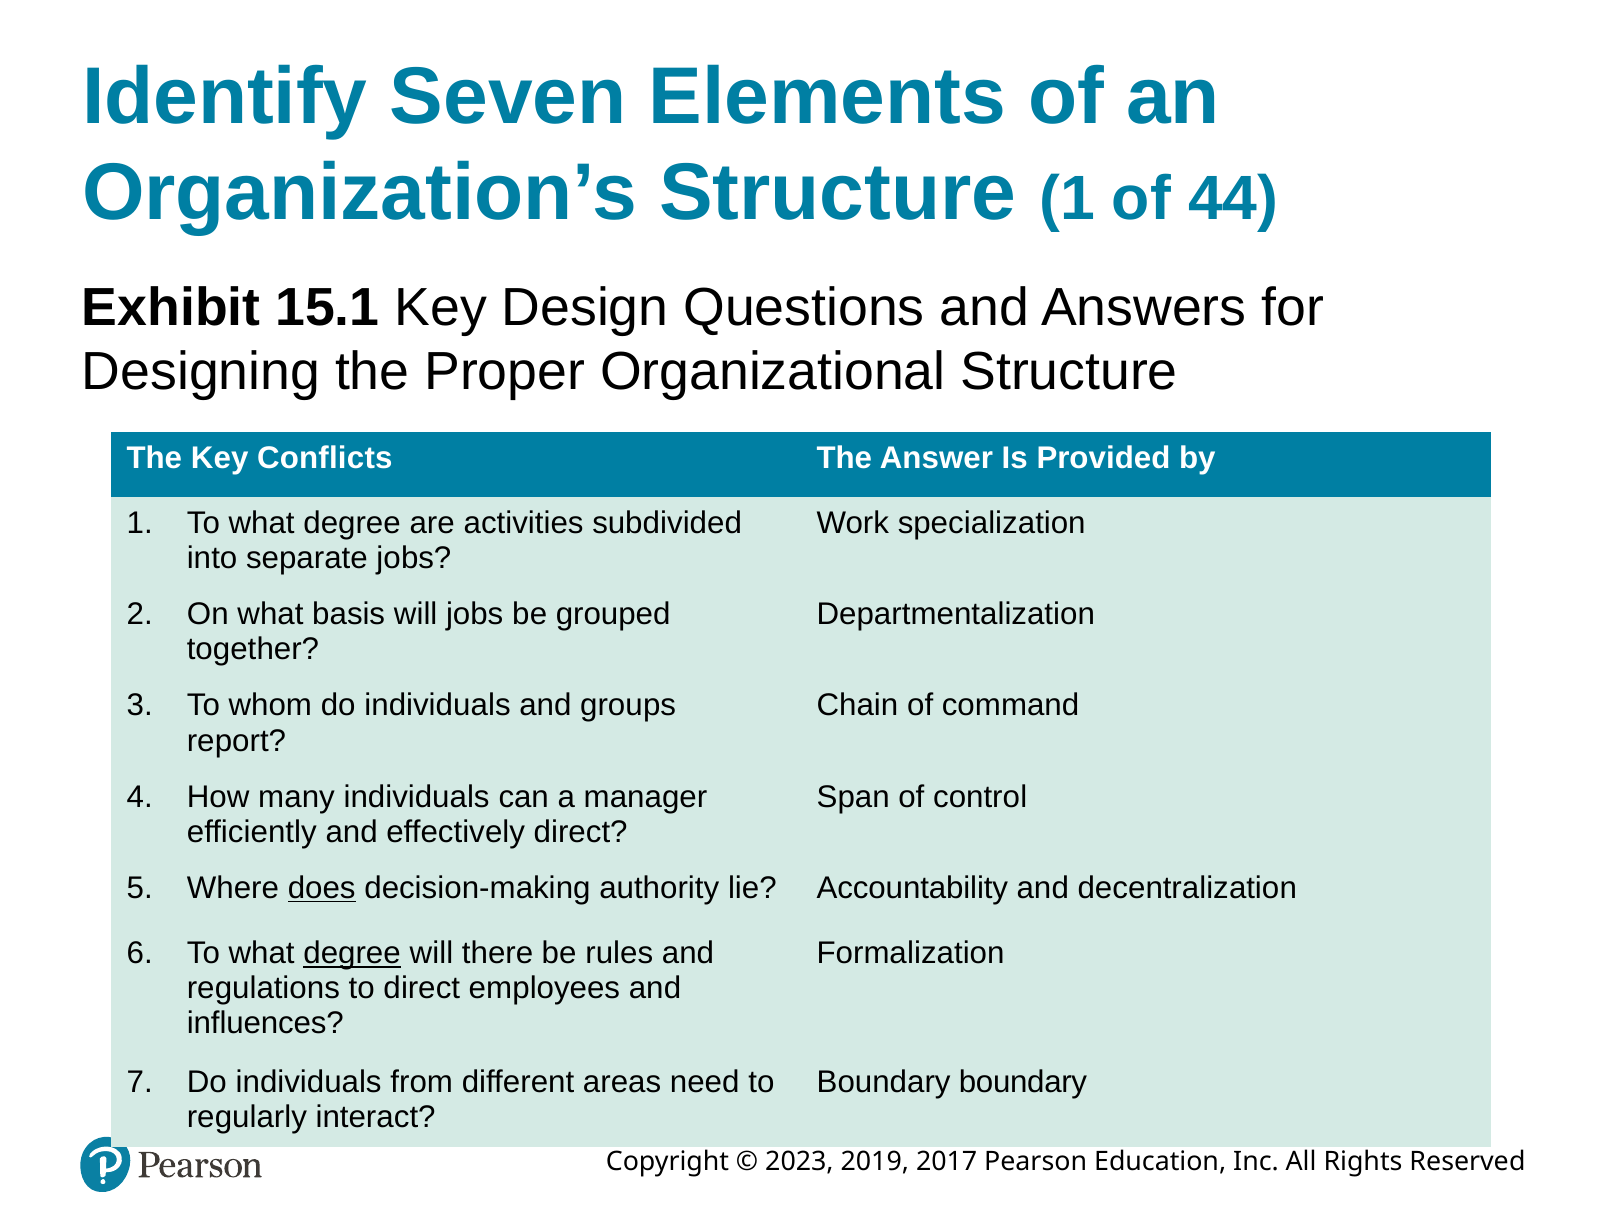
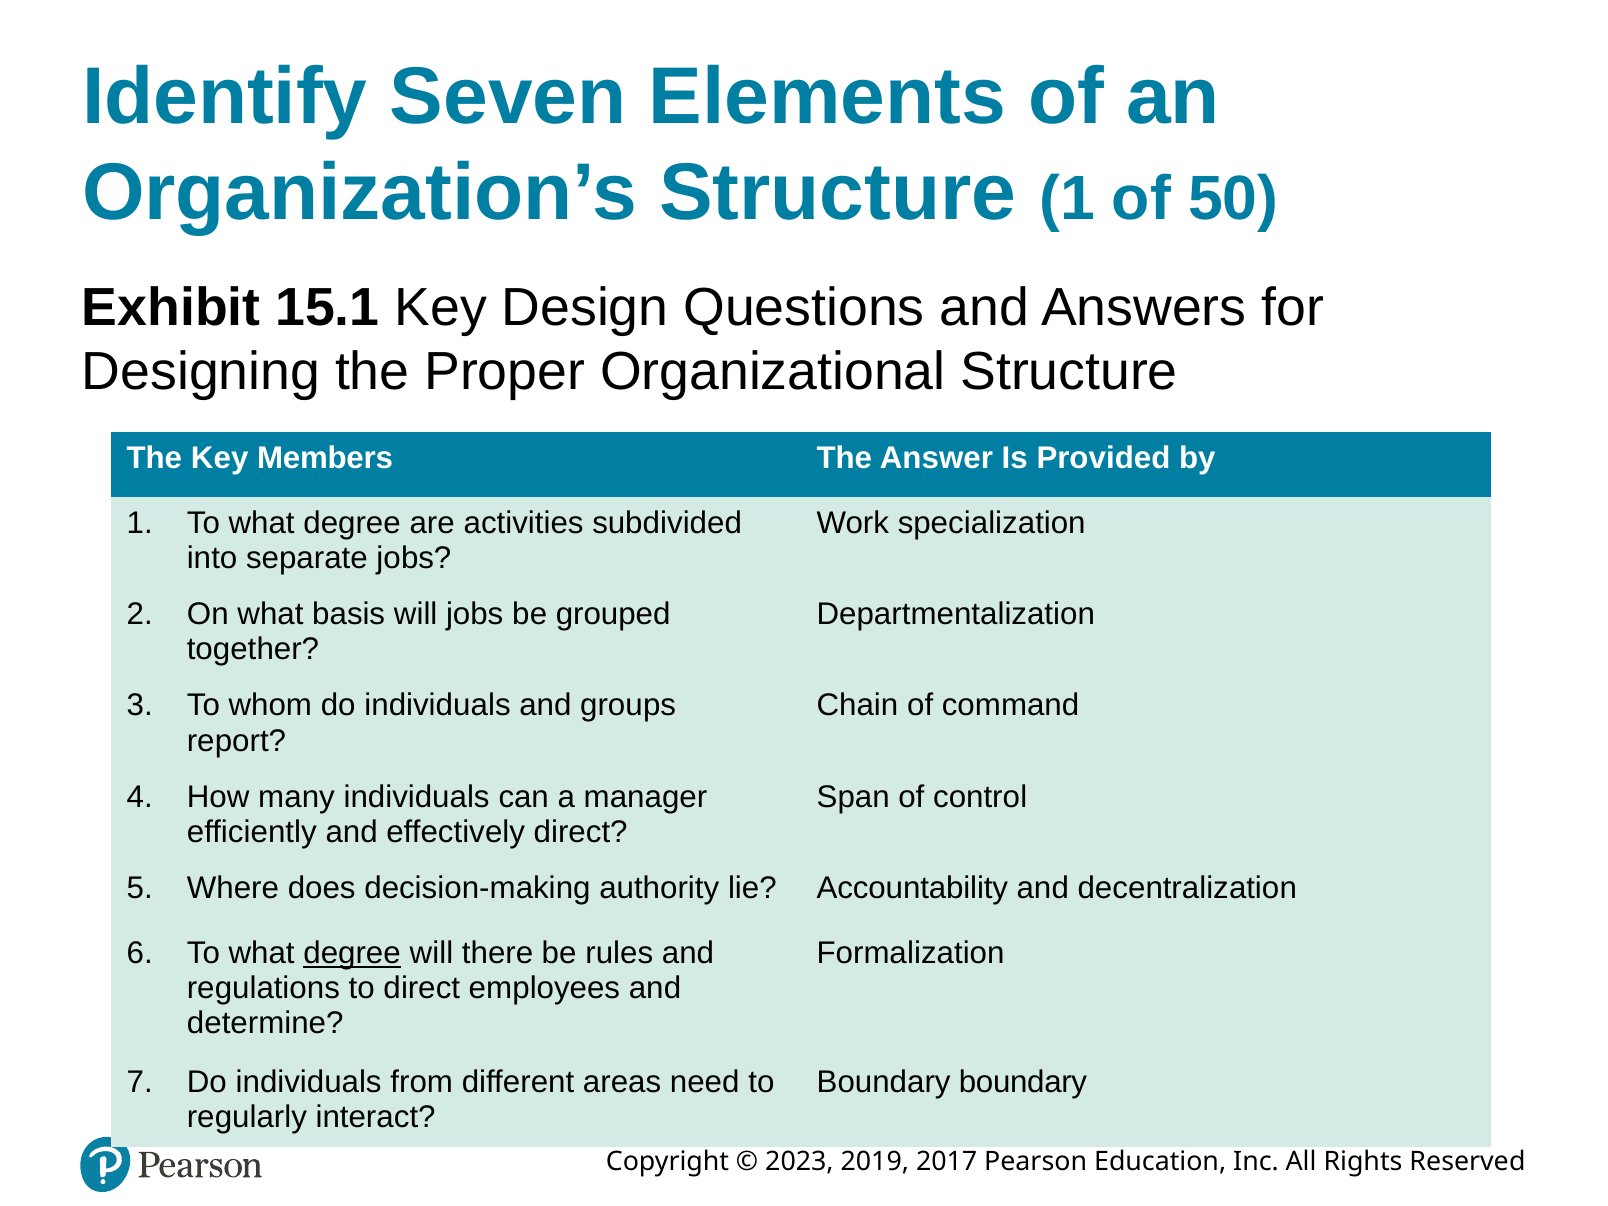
44: 44 -> 50
Conflicts: Conflicts -> Members
does underline: present -> none
influences: influences -> determine
